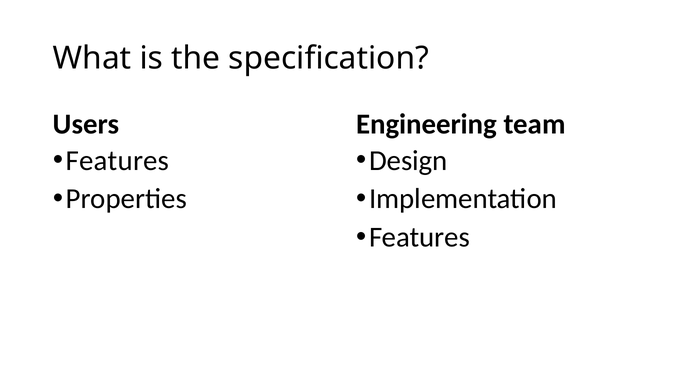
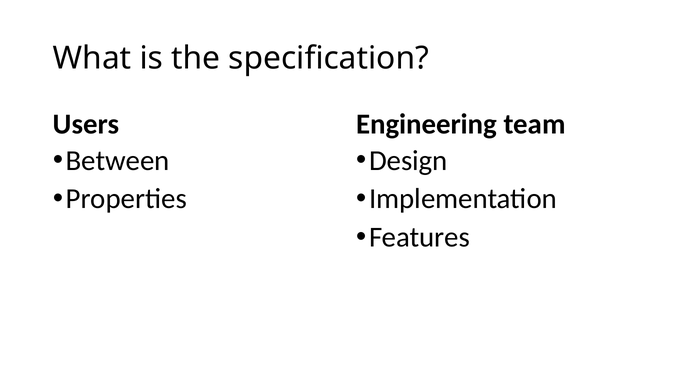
Features at (118, 160): Features -> Between
